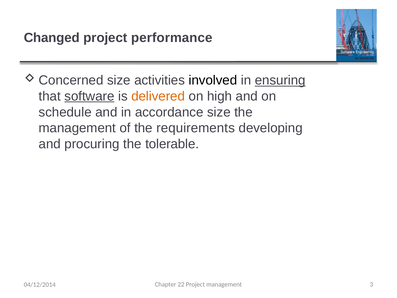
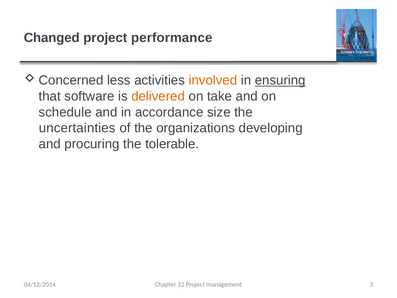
size at (119, 80): size -> less
involved colour: black -> orange
software underline: present -> none
high: high -> take
management at (77, 128): management -> uncertainties
requirements: requirements -> organizations
